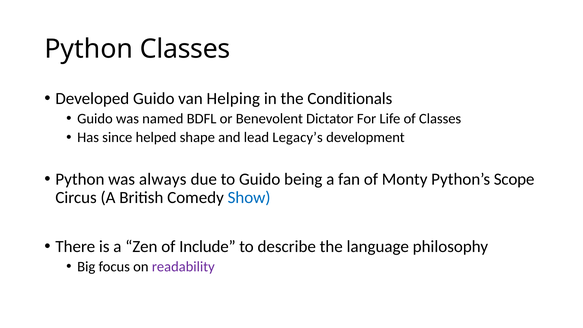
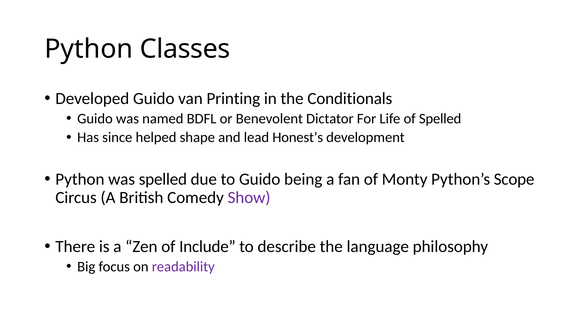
Helping: Helping -> Printing
of Classes: Classes -> Spelled
Legacy’s: Legacy’s -> Honest’s
was always: always -> spelled
Show colour: blue -> purple
